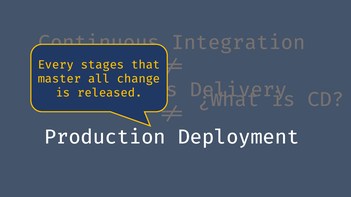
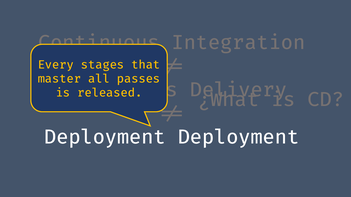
change: change -> passes
Production at (105, 137): Production -> Deployment
